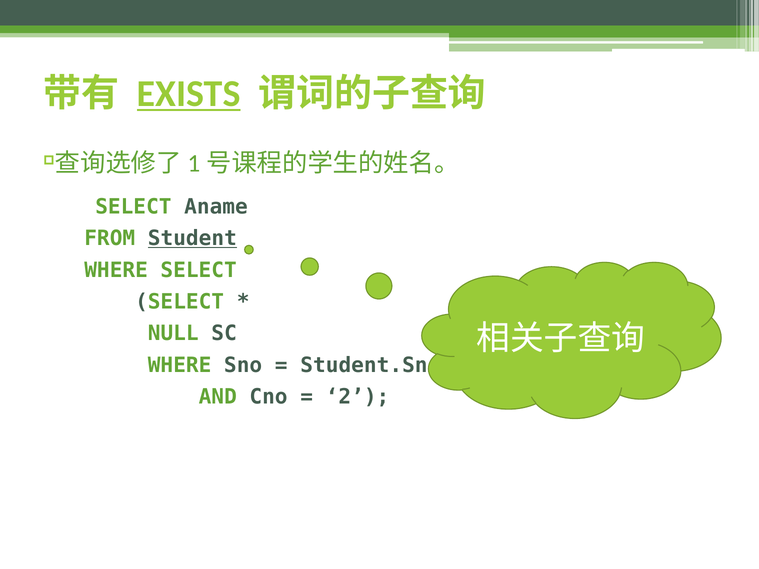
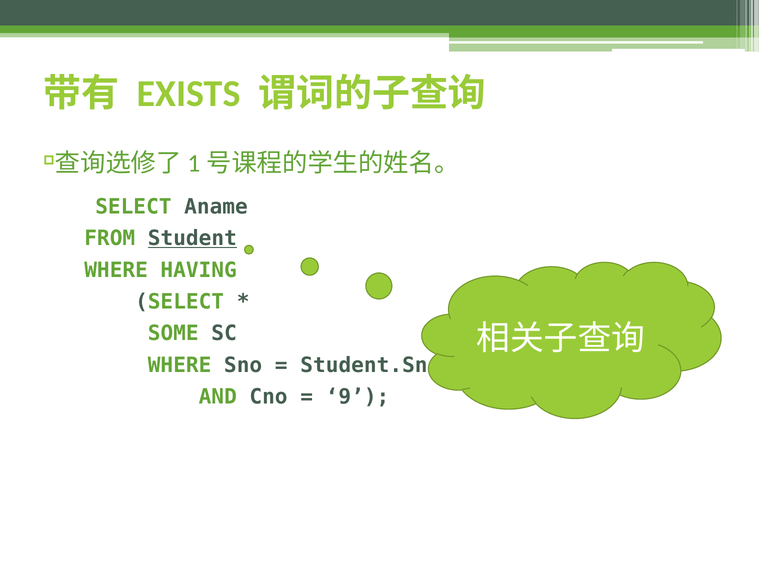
EXISTS underline: present -> none
WHERE SELECT: SELECT -> HAVING
NULL: NULL -> SOME
2: 2 -> 9
